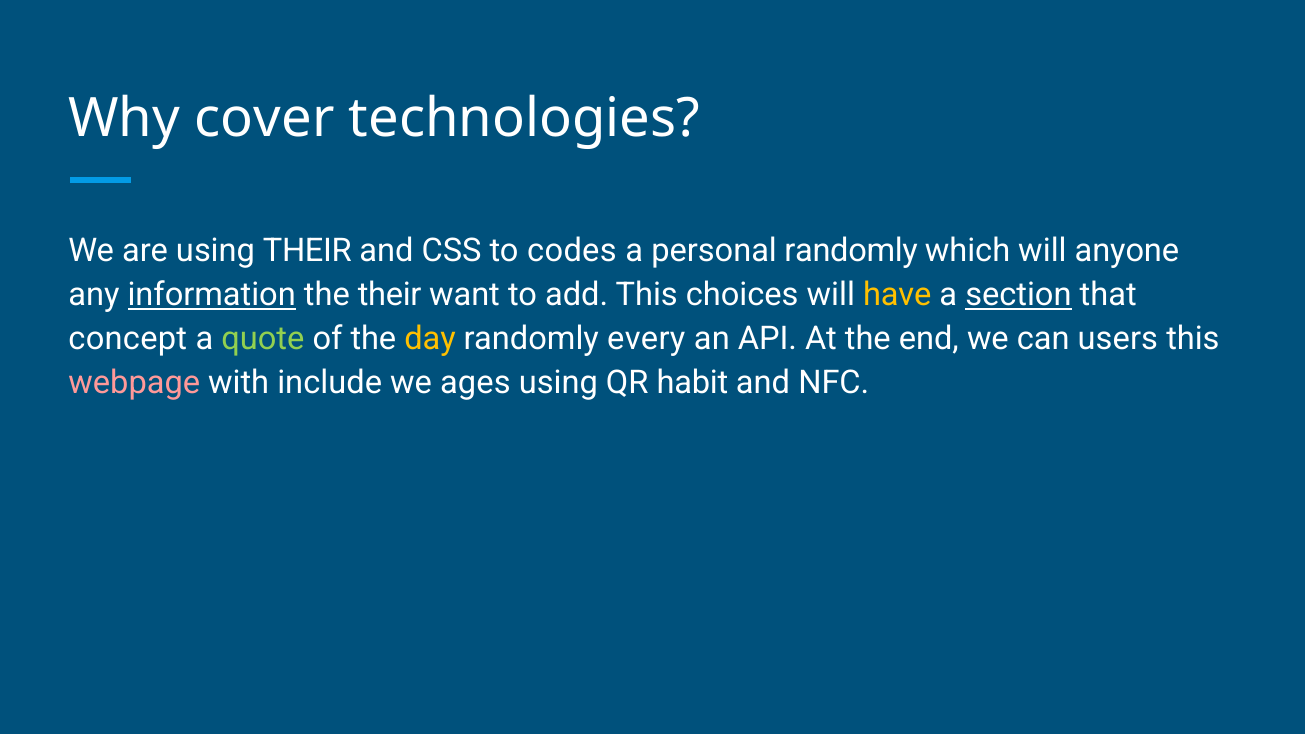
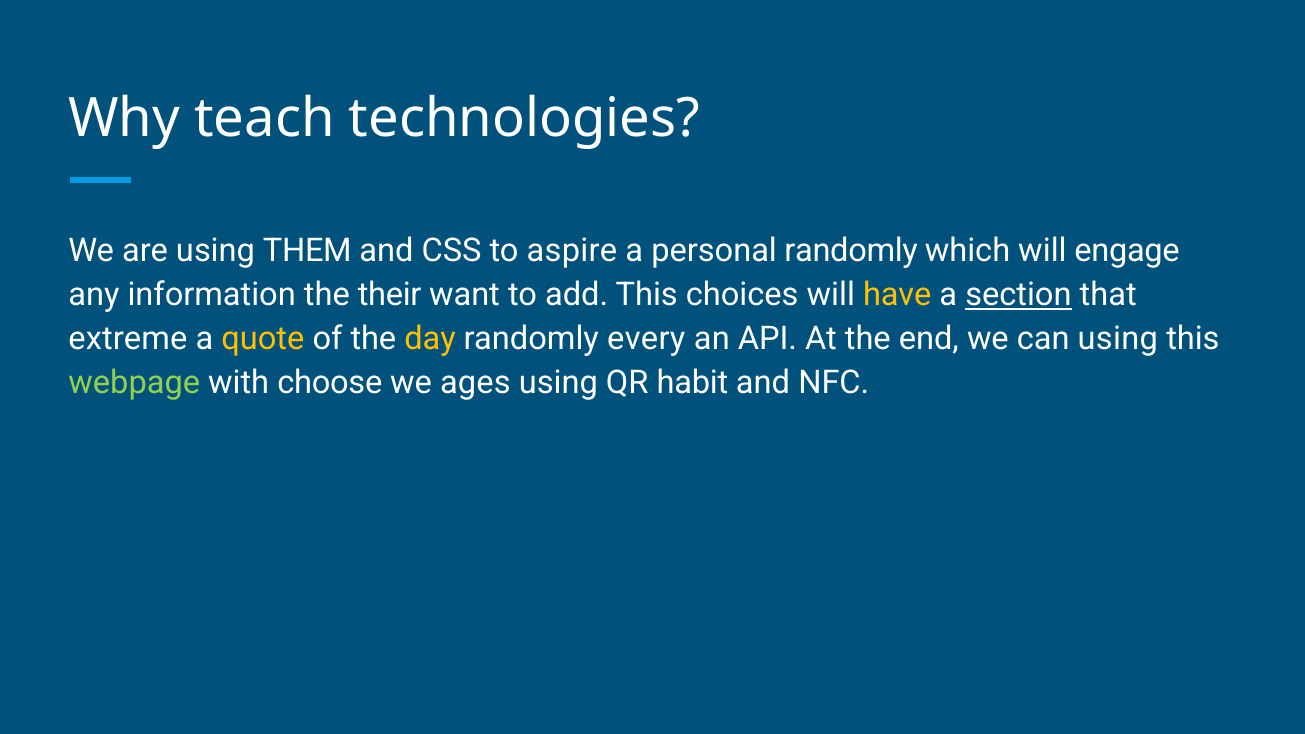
cover: cover -> teach
using THEIR: THEIR -> THEM
codes: codes -> aspire
anyone: anyone -> engage
information underline: present -> none
concept: concept -> extreme
quote colour: light green -> yellow
can users: users -> using
webpage colour: pink -> light green
include: include -> choose
